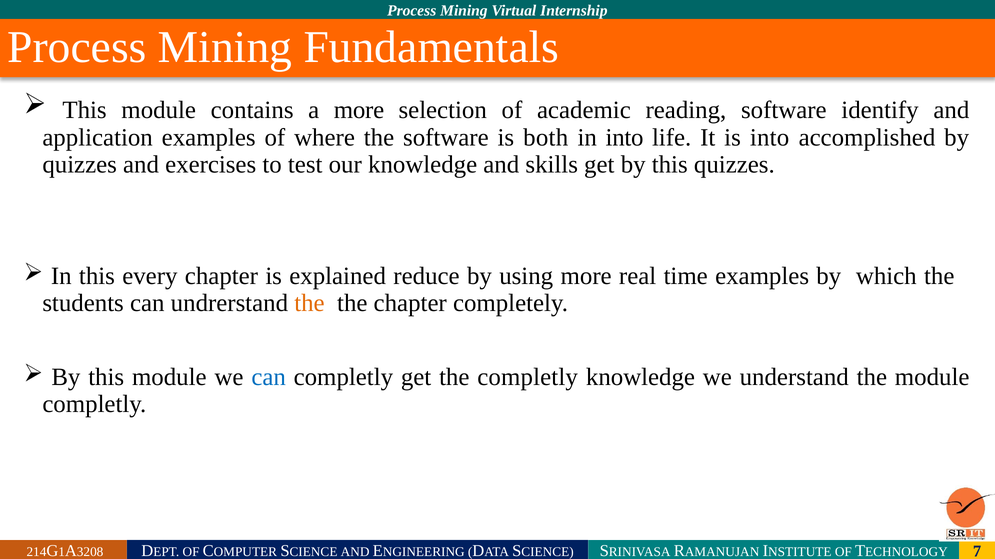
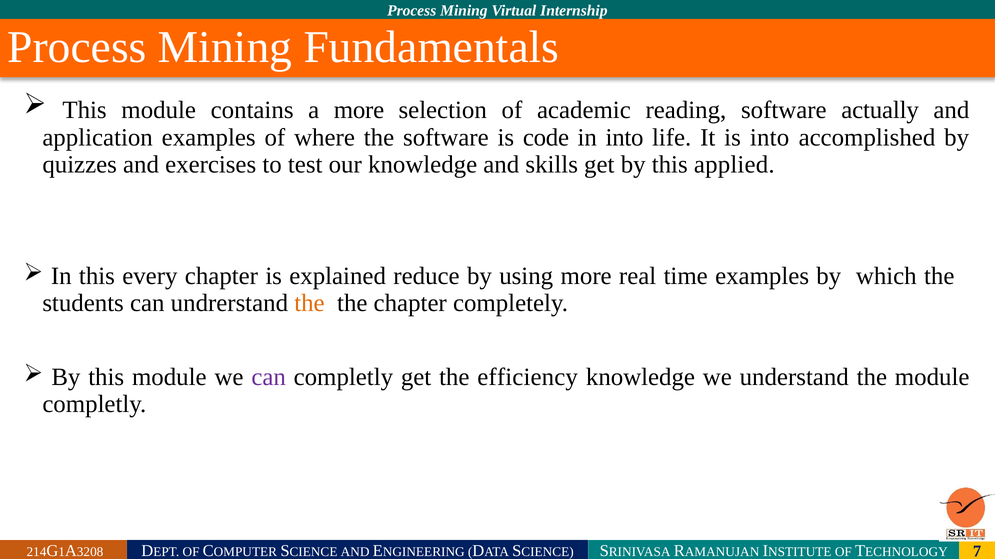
identify: identify -> actually
both: both -> code
this quizzes: quizzes -> applied
can at (269, 378) colour: blue -> purple
the completly: completly -> efficiency
